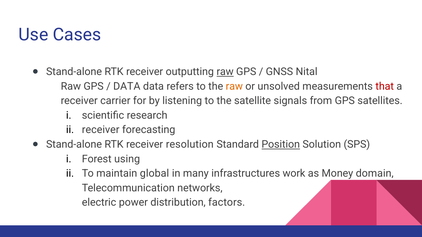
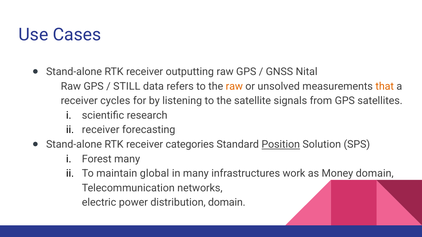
raw at (225, 72) underline: present -> none
DATA at (127, 86): DATA -> STILL
that colour: red -> orange
carrier: carrier -> cycles
resolution: resolution -> categories
Forest using: using -> many
distribution factors: factors -> domain
